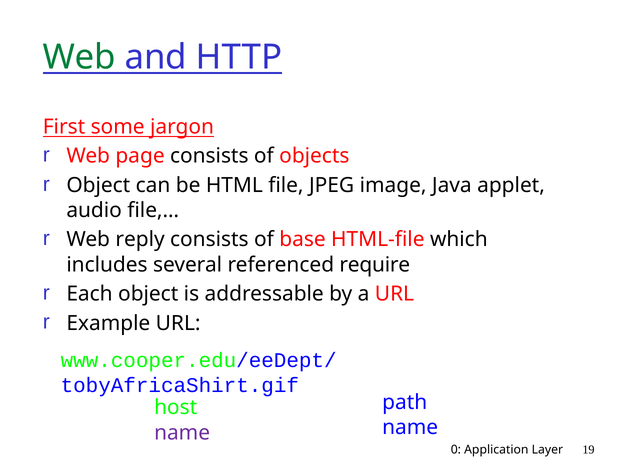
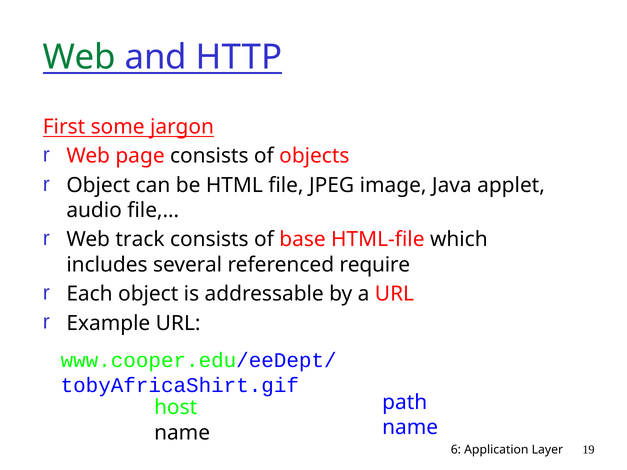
reply: reply -> track
name at (182, 433) colour: purple -> black
0: 0 -> 6
